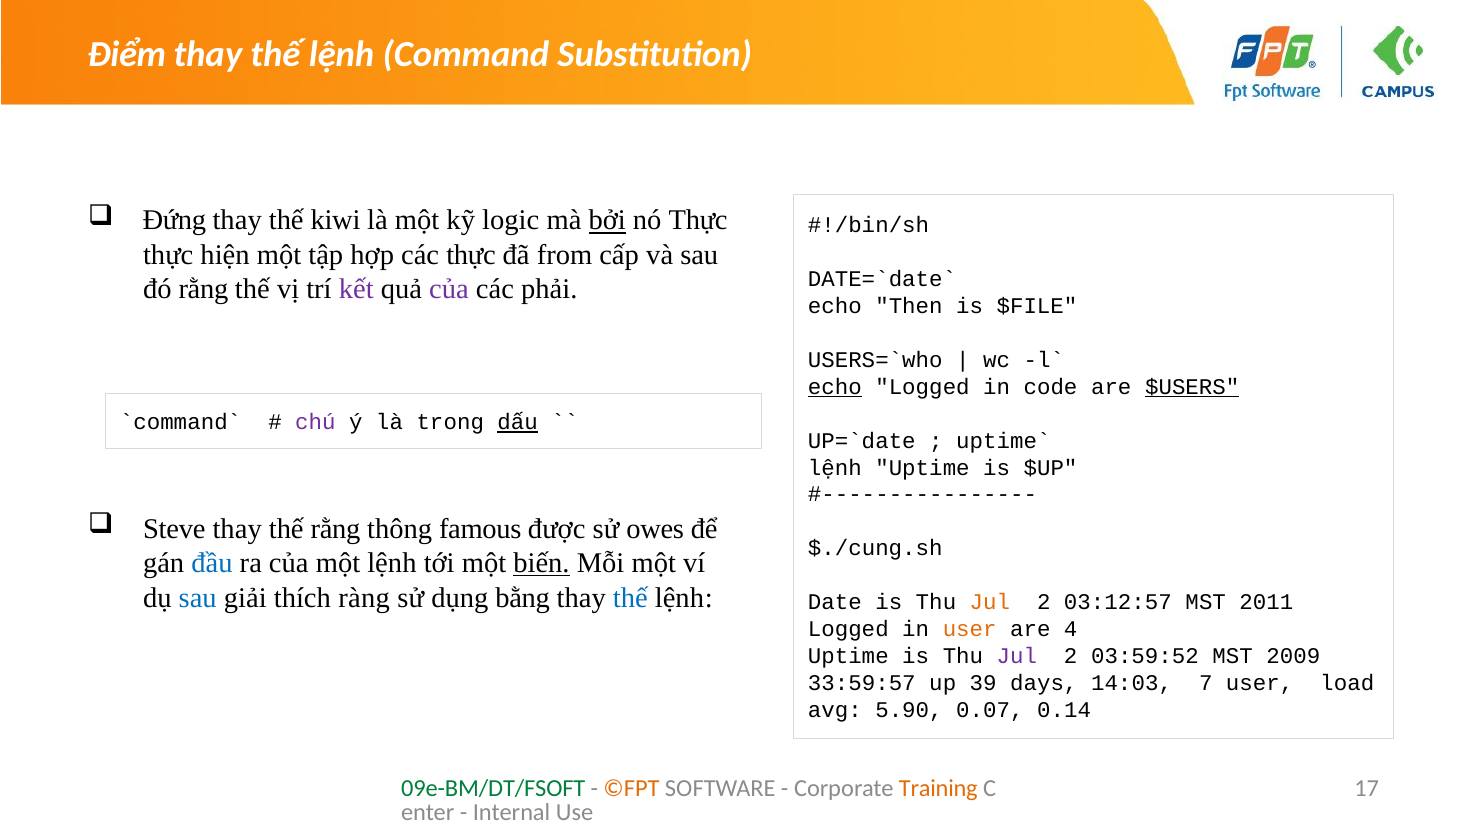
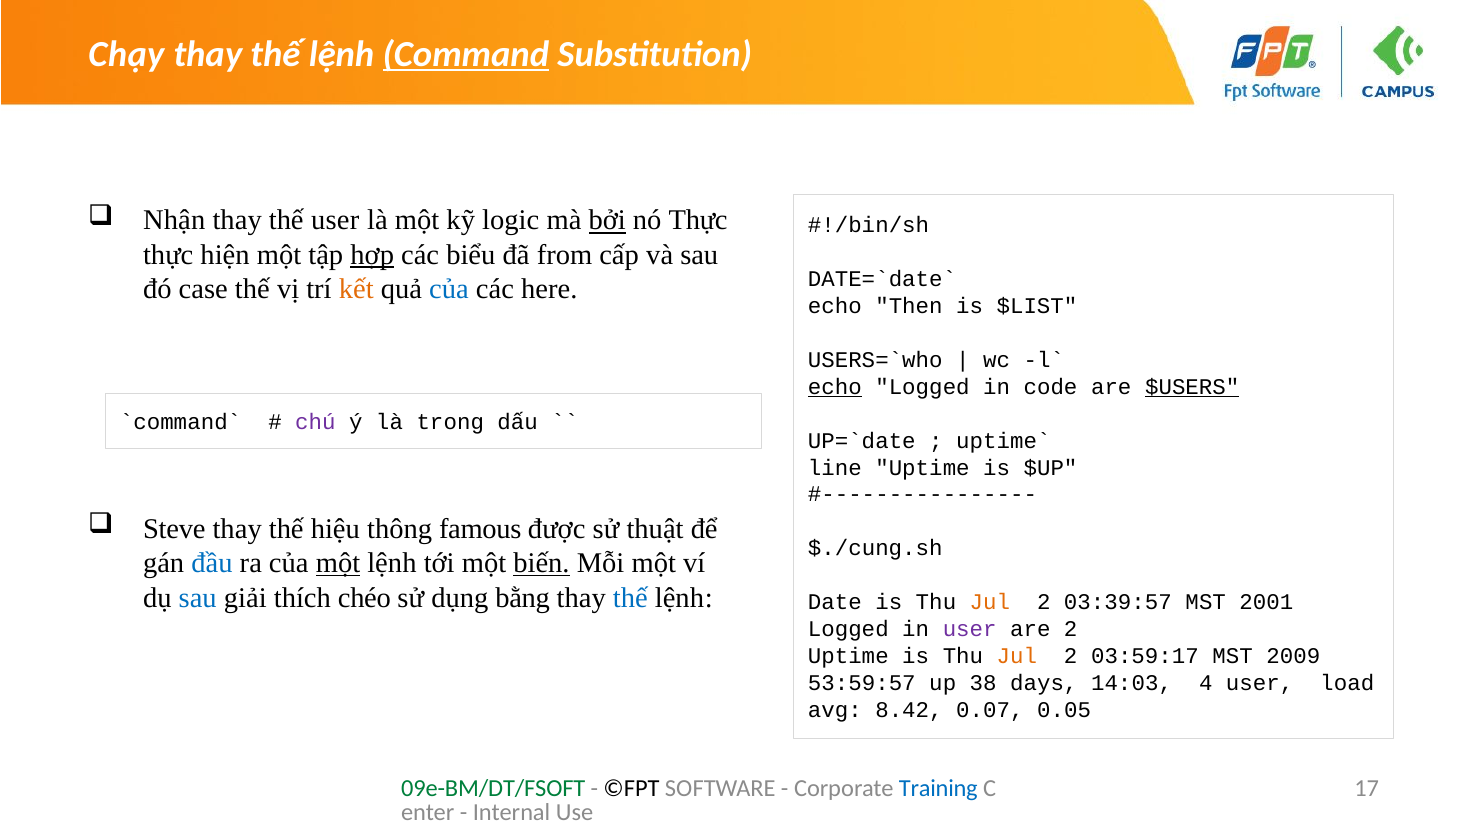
Điểm: Điểm -> Chạy
Command underline: none -> present
Đứng: Đứng -> Nhận
thế kiwi: kiwi -> user
hợp underline: none -> present
các thực: thực -> biểu
đó rằng: rằng -> case
kết colour: purple -> orange
của at (449, 289) colour: purple -> blue
phải: phải -> here
$FILE: $FILE -> $LIST
dấu underline: present -> none
lệnh at (835, 468): lệnh -> line
thế rằng: rằng -> hiệu
owes: owes -> thuật
một at (338, 564) underline: none -> present
ràng: ràng -> chéo
03:12:57: 03:12:57 -> 03:39:57
2011: 2011 -> 2001
user at (970, 629) colour: orange -> purple
are 4: 4 -> 2
Jul at (1017, 656) colour: purple -> orange
03:59:52: 03:59:52 -> 03:59:17
33:59:57: 33:59:57 -> 53:59:57
39: 39 -> 38
7: 7 -> 4
5.90: 5.90 -> 8.42
0.14: 0.14 -> 0.05
©FPT colour: orange -> black
Training colour: orange -> blue
